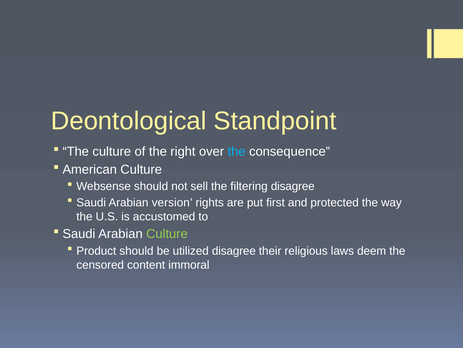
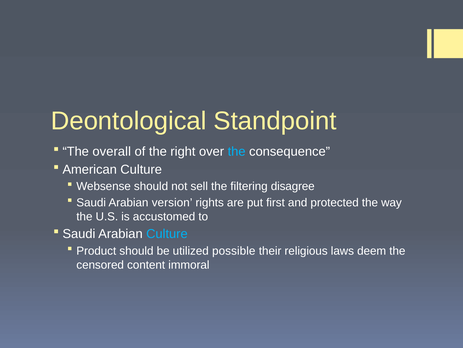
The culture: culture -> overall
Culture at (167, 234) colour: light green -> light blue
utilized disagree: disagree -> possible
